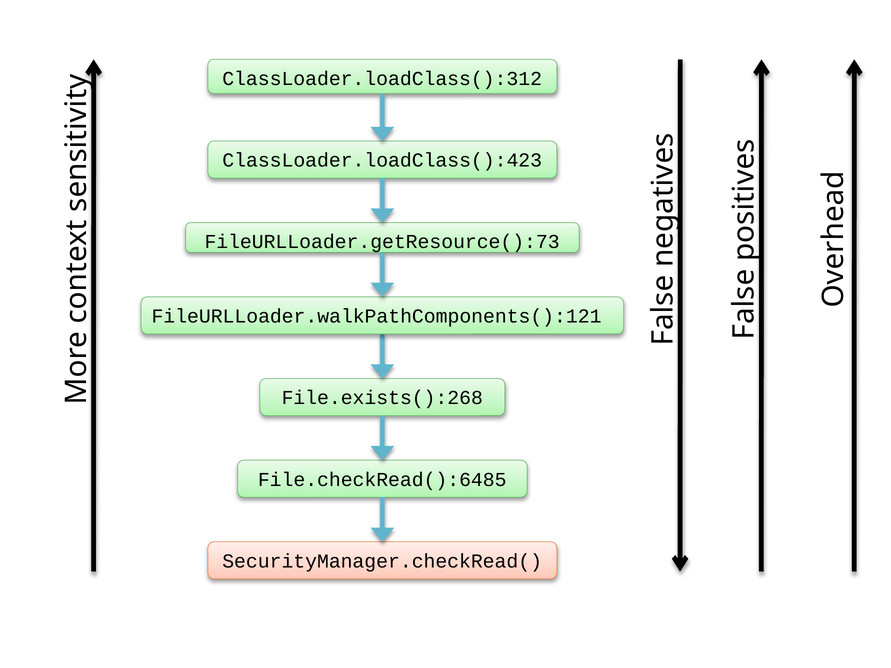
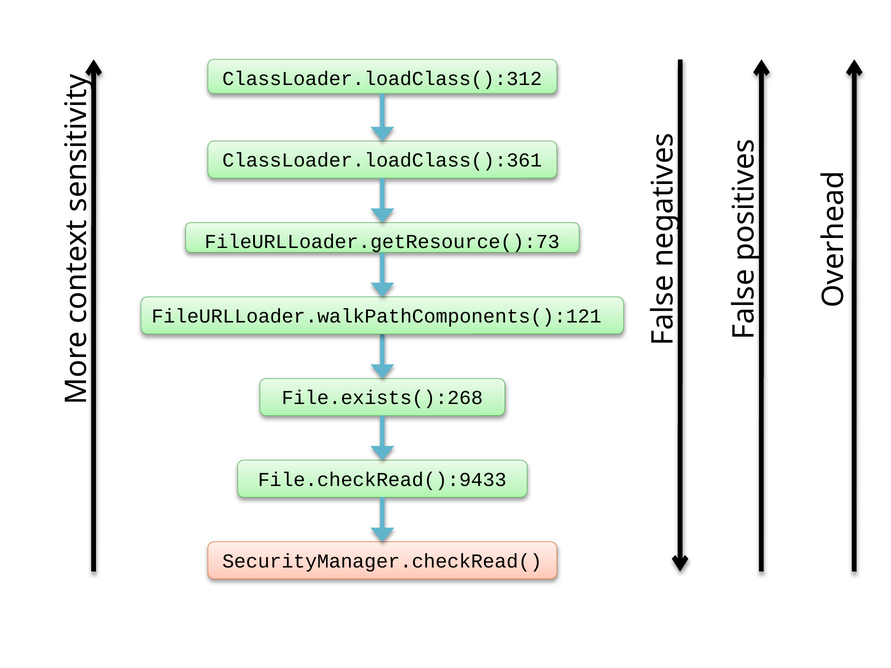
ClassLoader.loadClass():423: ClassLoader.loadClass():423 -> ClassLoader.loadClass():361
File.checkRead():6485: File.checkRead():6485 -> File.checkRead():9433
